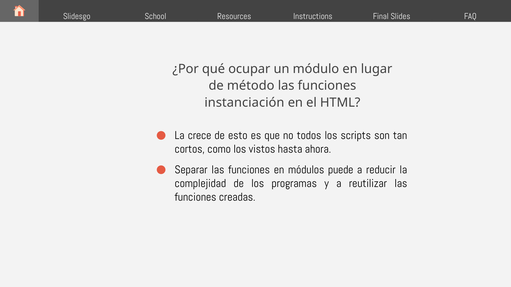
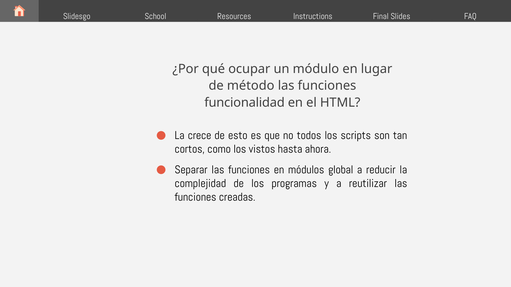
instanciación: instanciación -> funcionalidad
puede: puede -> global
